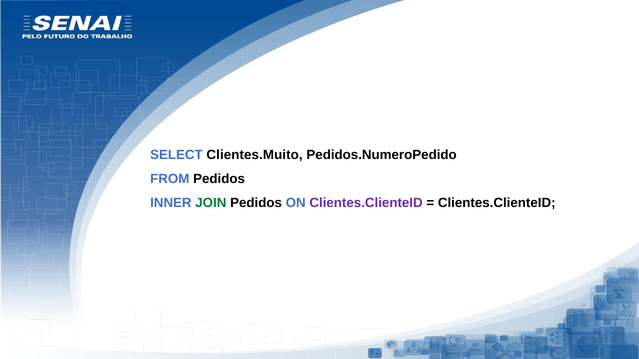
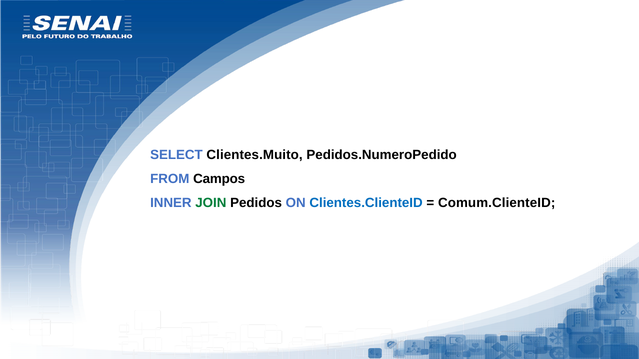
FROM Pedidos: Pedidos -> Campos
Clientes.ClienteID at (366, 203) colour: purple -> blue
Clientes.ClienteID at (497, 203): Clientes.ClienteID -> Comum.ClienteID
